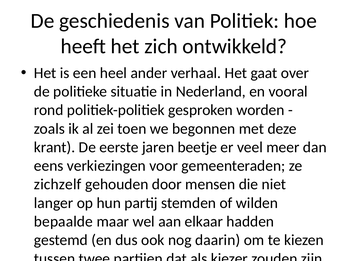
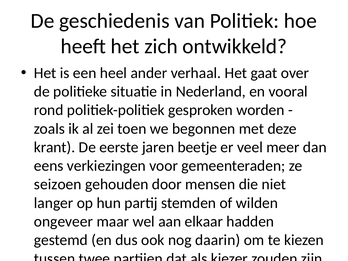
zichzelf at (58, 184): zichzelf -> seizoen
bepaalde: bepaalde -> ongeveer
